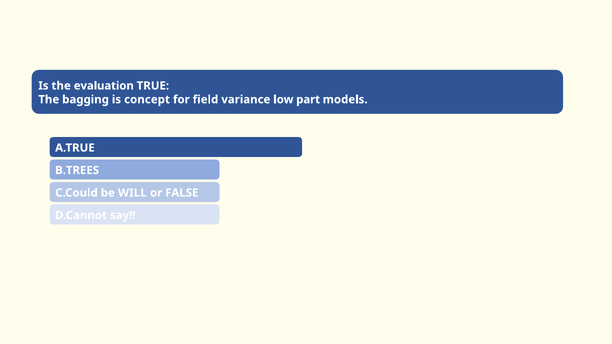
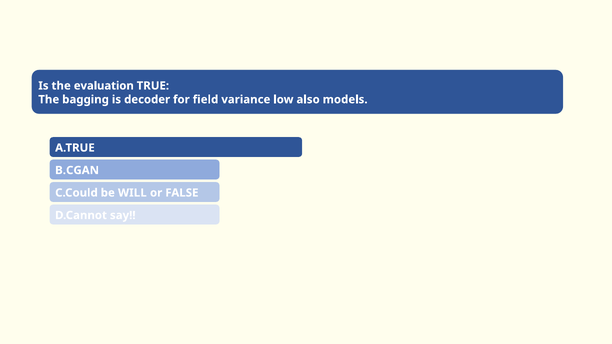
concept: concept -> decoder
part: part -> also
B.TREES: B.TREES -> B.CGAN
